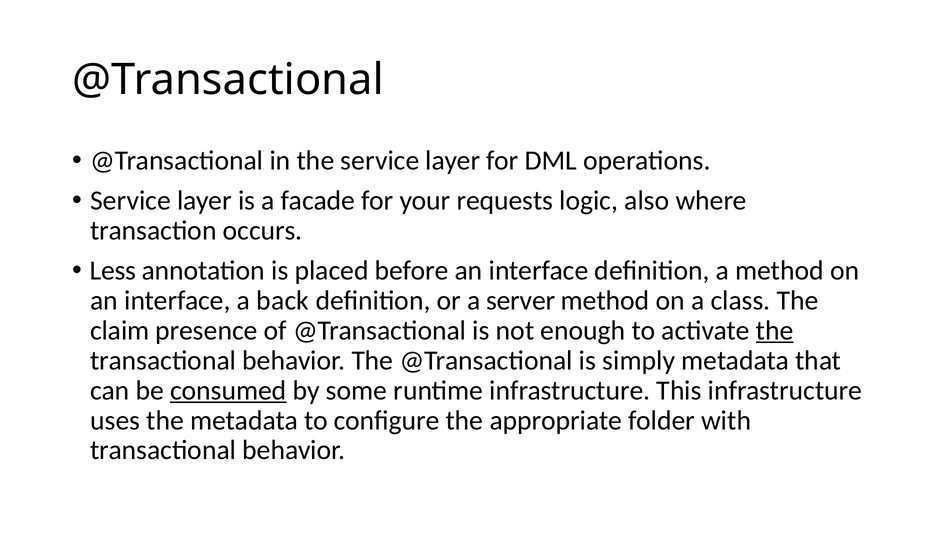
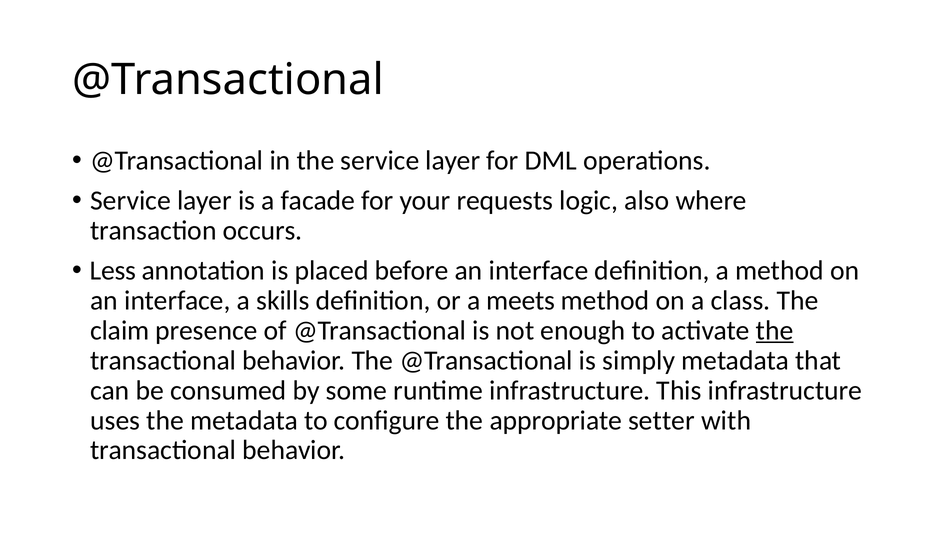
back: back -> skills
server: server -> meets
consumed underline: present -> none
folder: folder -> setter
